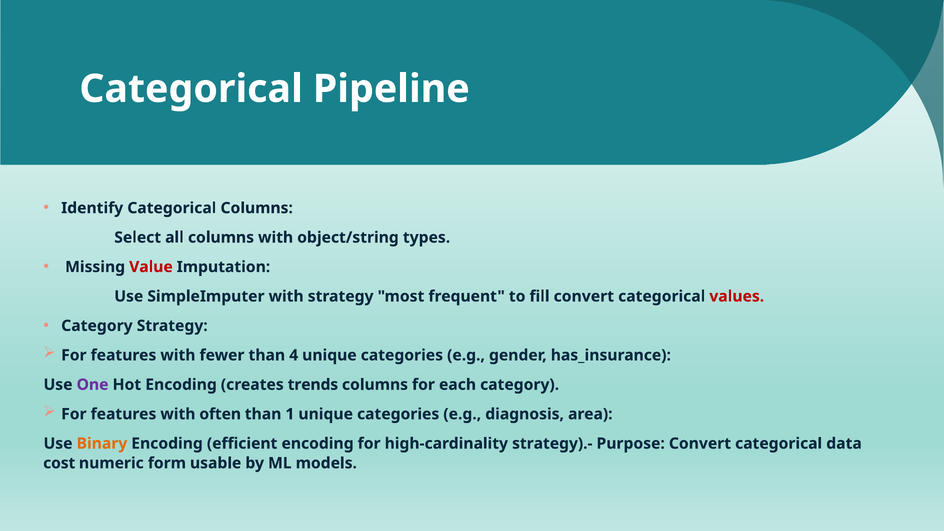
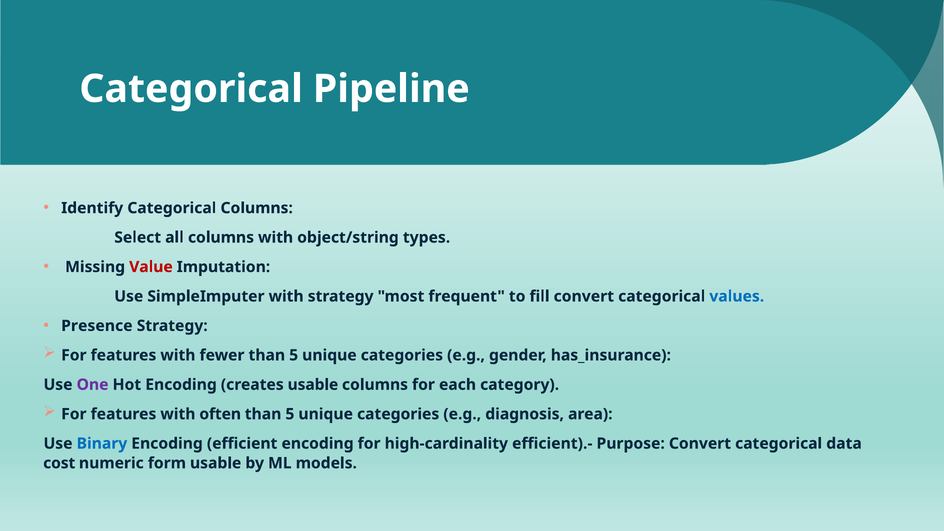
values colour: red -> blue
Category at (97, 326): Category -> Presence
fewer than 4: 4 -> 5
creates trends: trends -> usable
1 at (290, 414): 1 -> 5
Binary colour: orange -> blue
strategy).-: strategy).- -> efficient).-
